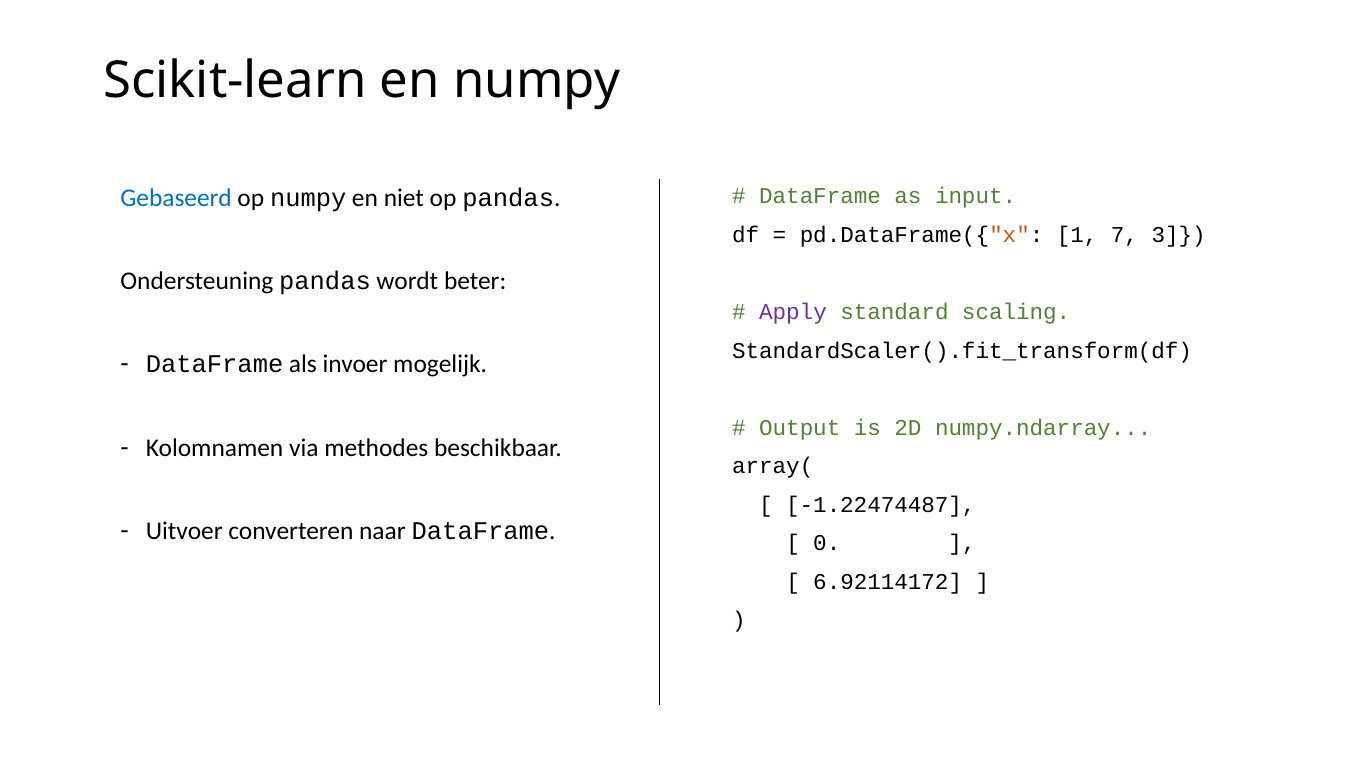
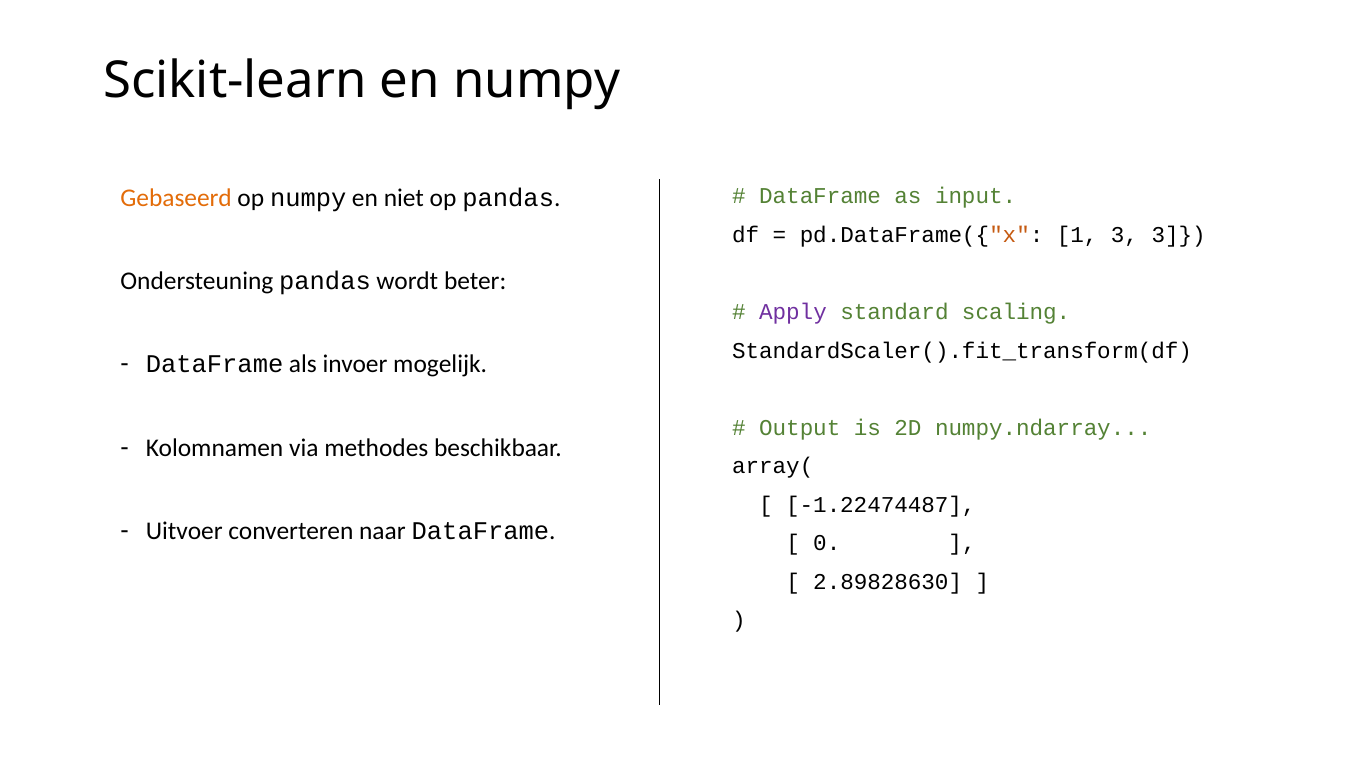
Gebaseerd colour: blue -> orange
1 7: 7 -> 3
6.92114172: 6.92114172 -> 2.89828630
